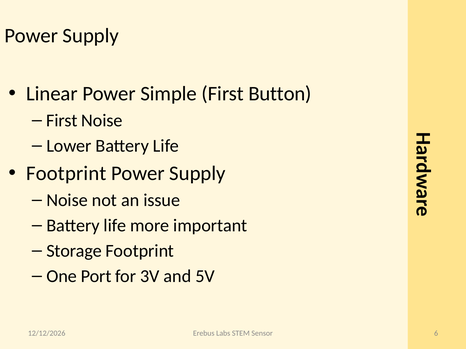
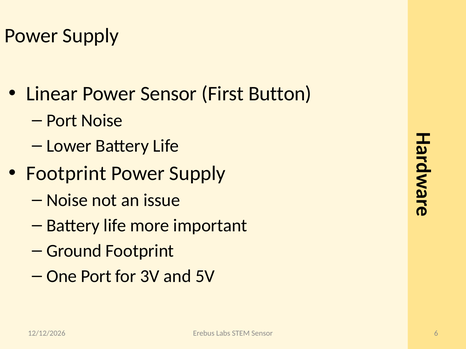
Power Simple: Simple -> Sensor
First at (62, 121): First -> Port
Storage: Storage -> Ground
